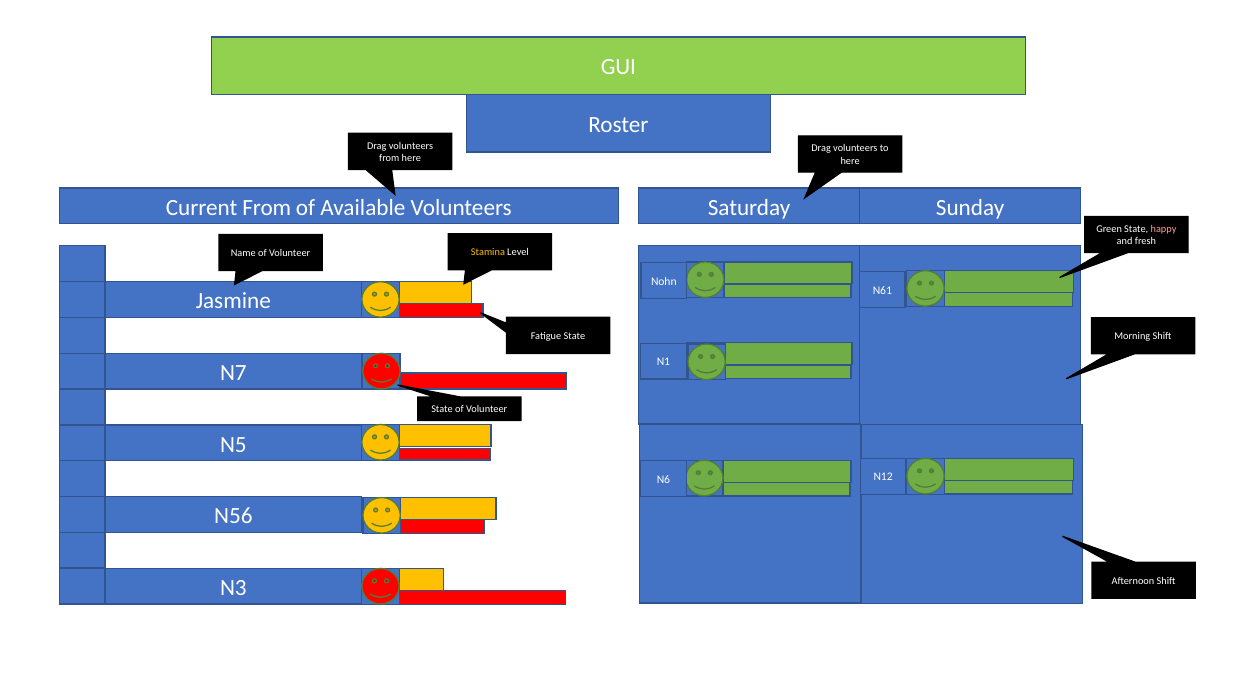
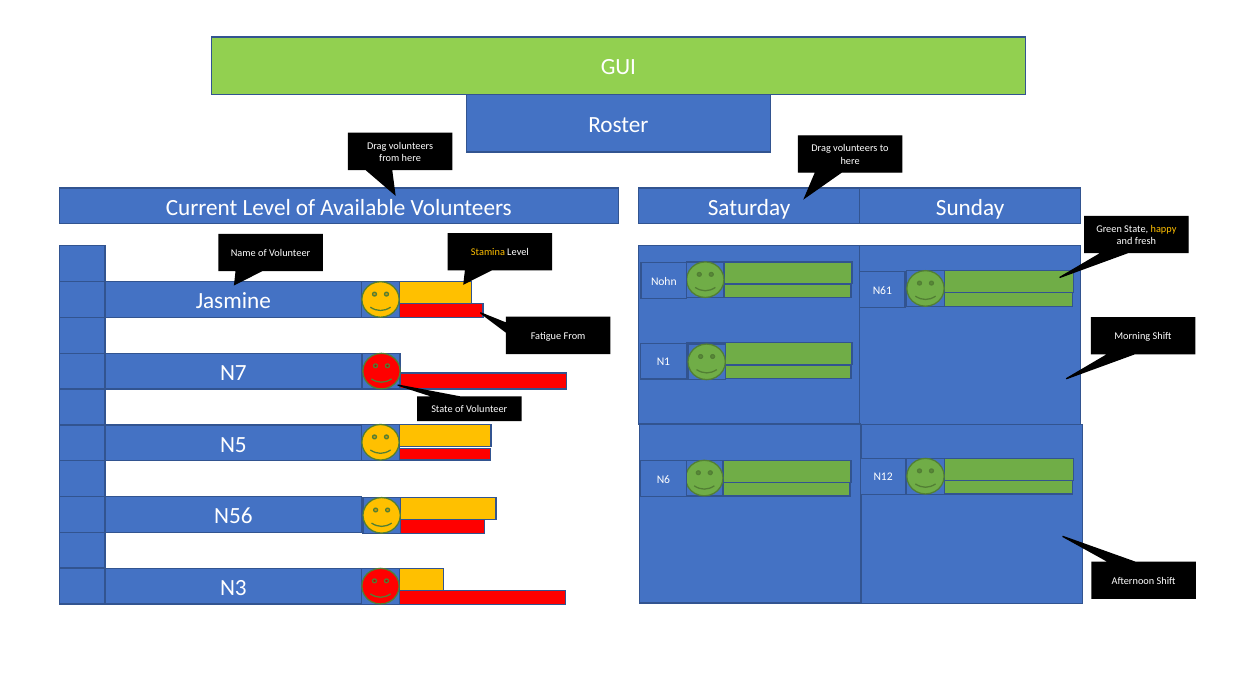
Current From: From -> Level
happy colour: pink -> yellow
Fatigue State: State -> From
